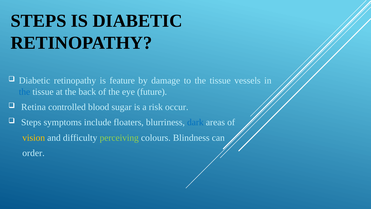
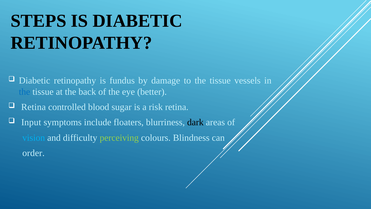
feature: feature -> fundus
future: future -> better
risk occur: occur -> retina
Steps at (31, 122): Steps -> Input
dark colour: blue -> black
vision colour: yellow -> light blue
